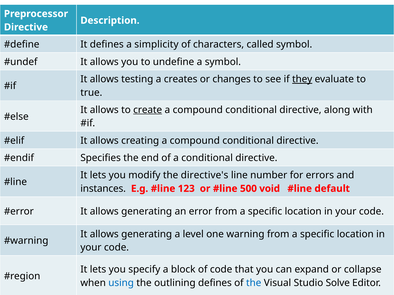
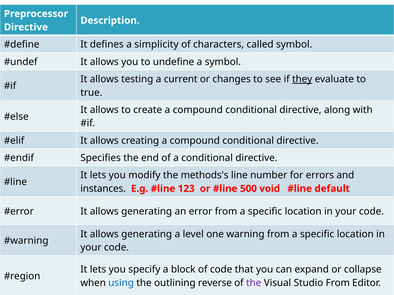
creates: creates -> current
create underline: present -> none
directive's: directive's -> methods's
outlining defines: defines -> reverse
the at (254, 283) colour: blue -> purple
Studio Solve: Solve -> From
